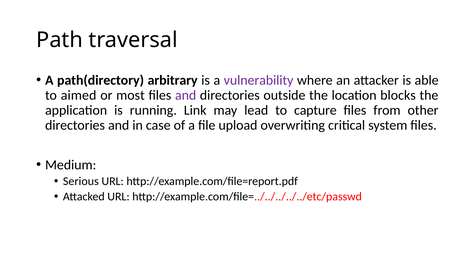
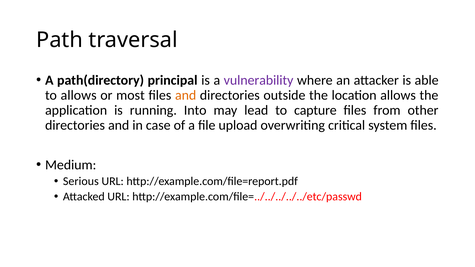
arbitrary: arbitrary -> principal
to aimed: aimed -> allows
and at (186, 95) colour: purple -> orange
location blocks: blocks -> allows
Link: Link -> Into
